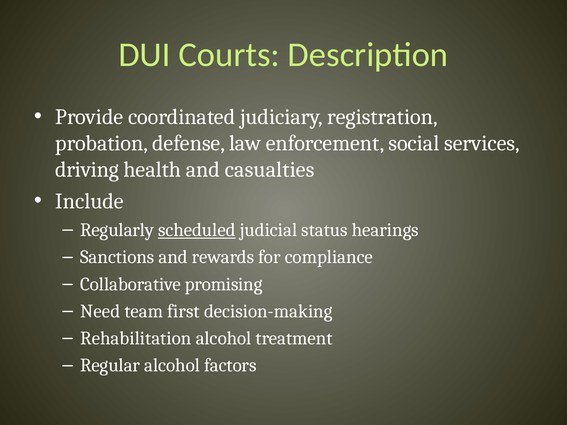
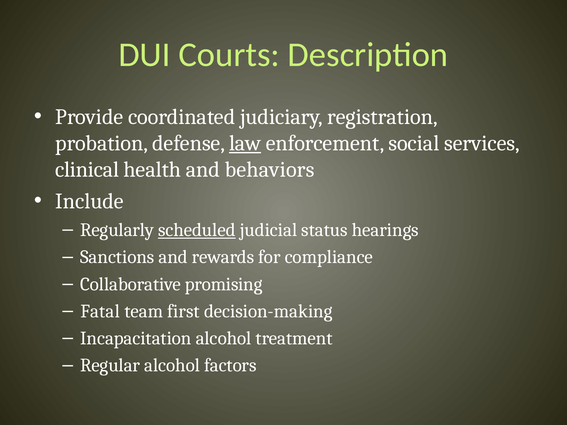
law underline: none -> present
driving: driving -> clinical
casualties: casualties -> behaviors
Need: Need -> Fatal
Rehabilitation: Rehabilitation -> Incapacitation
